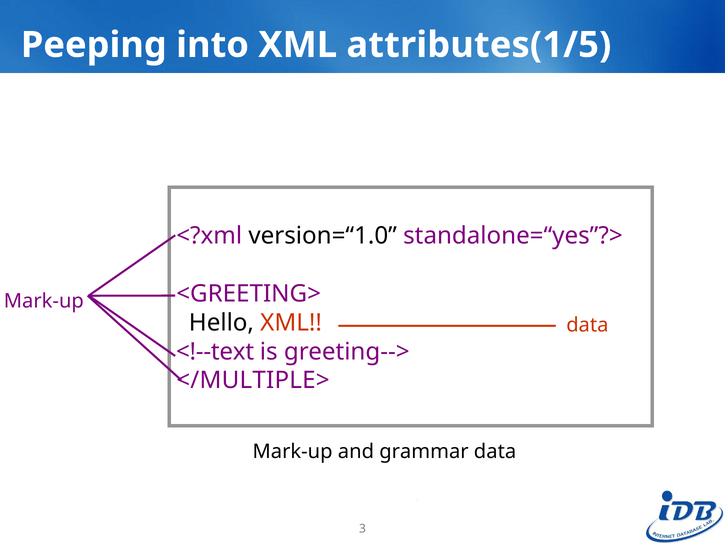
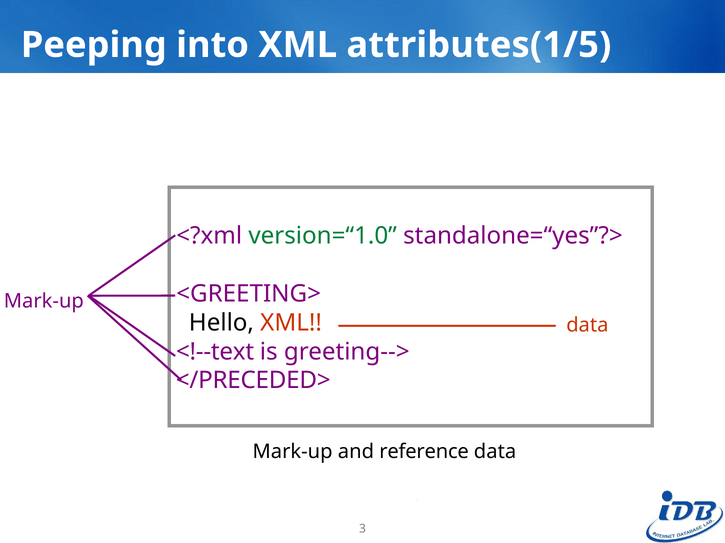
version=“1.0 colour: black -> green
</MULTIPLE>: </MULTIPLE> -> </PRECEDED>
grammar: grammar -> reference
